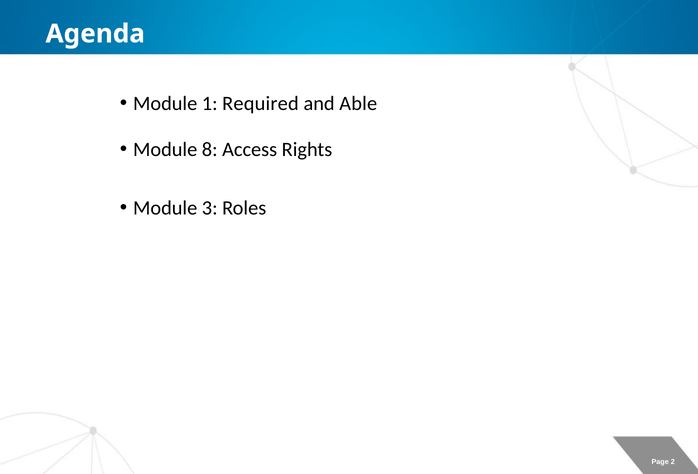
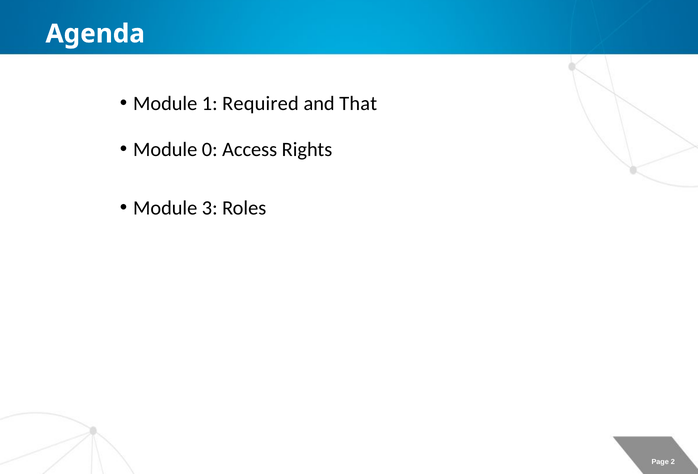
Able: Able -> That
8: 8 -> 0
